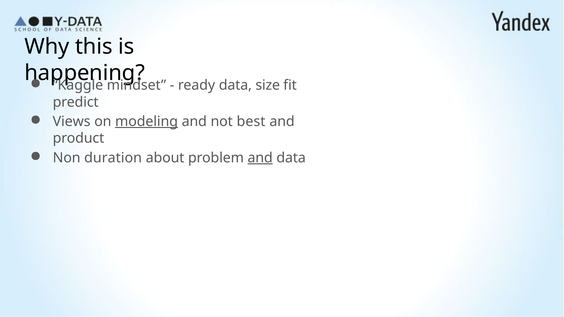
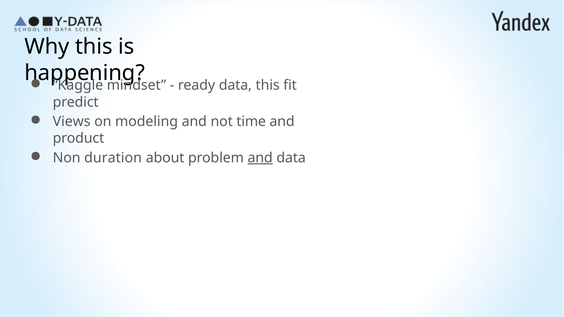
data size: size -> this
modeling underline: present -> none
best: best -> time
